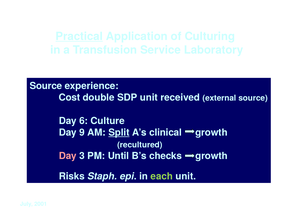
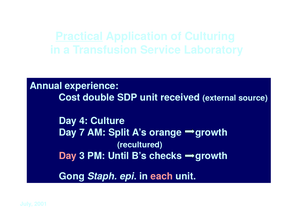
Source at (46, 86): Source -> Annual
6: 6 -> 4
9: 9 -> 7
Split underline: present -> none
clinical: clinical -> orange
Risks: Risks -> Gong
each colour: light green -> pink
